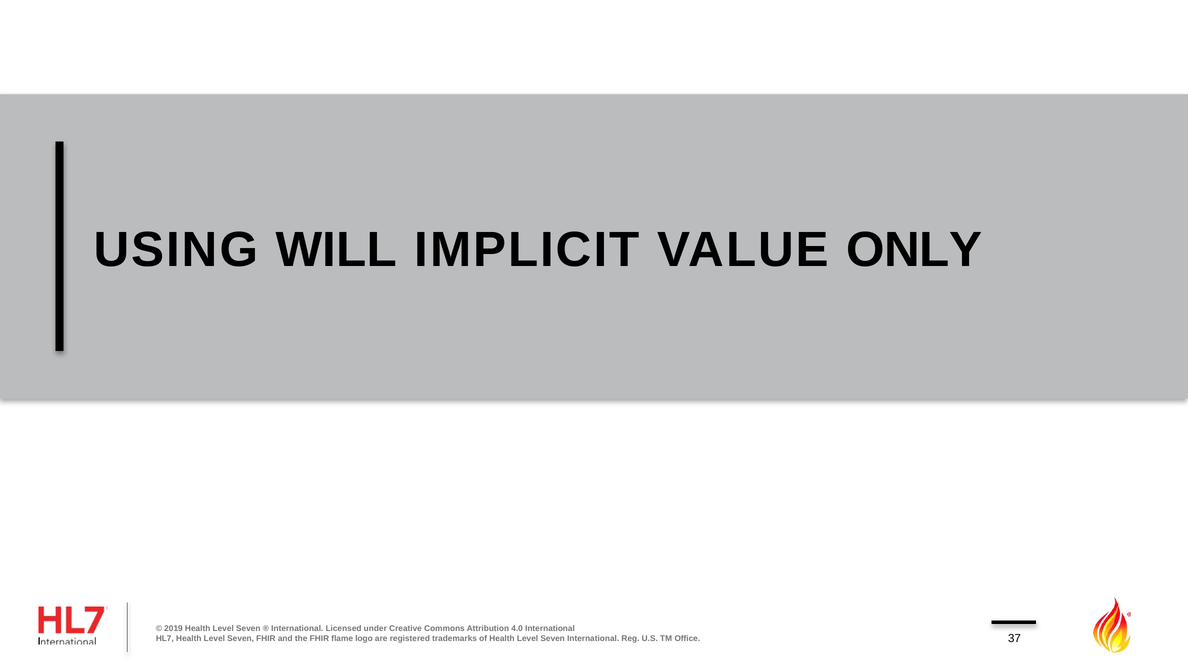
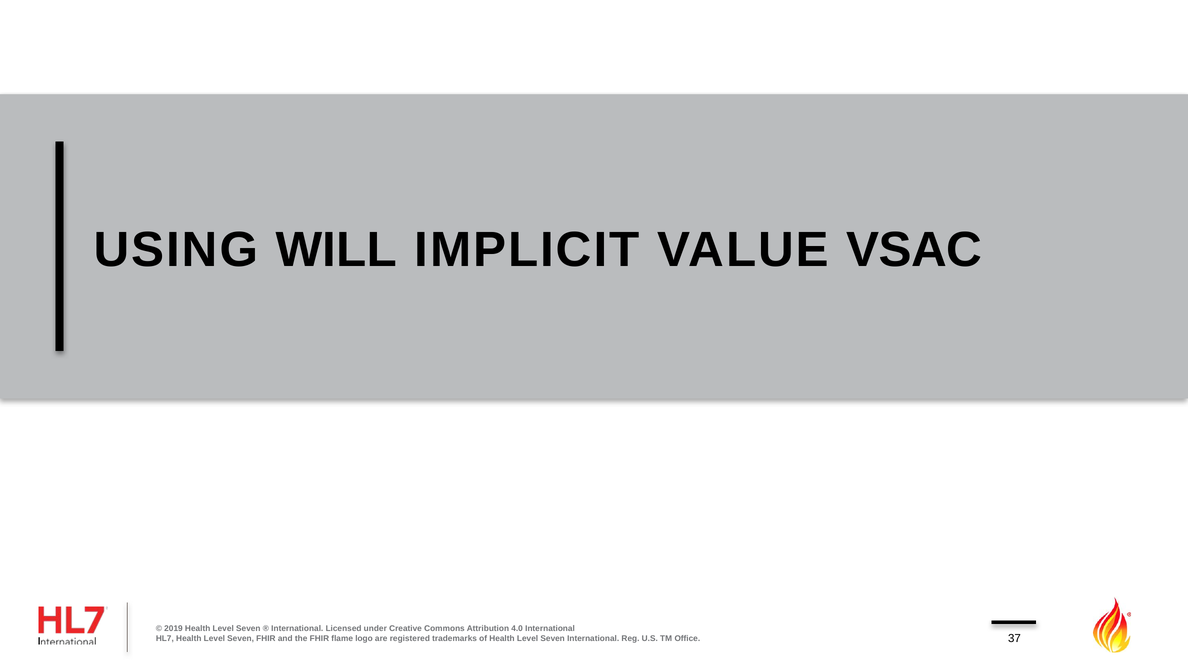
ONLY: ONLY -> VSAC
